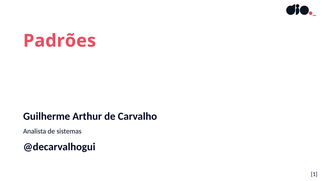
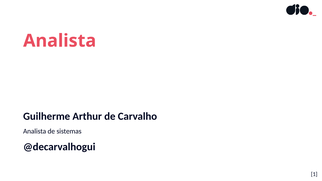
Padrões at (60, 41): Padrões -> Analista
